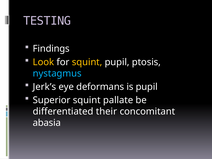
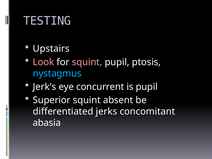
Findings: Findings -> Upstairs
Look colour: yellow -> pink
squint at (87, 62) colour: yellow -> pink
deformans: deformans -> concurrent
pallate: pallate -> absent
their: their -> jerks
